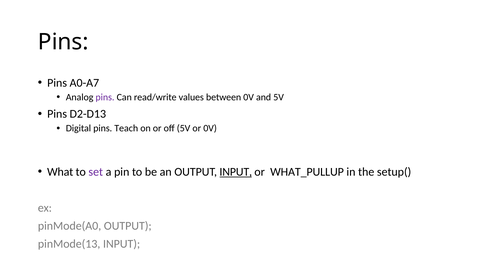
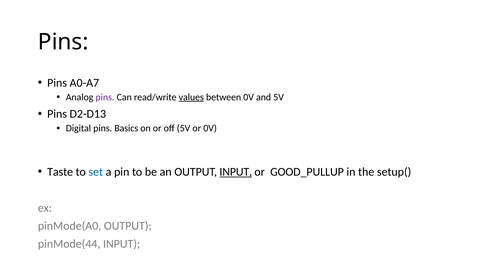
values underline: none -> present
Teach: Teach -> Basics
What: What -> Taste
set colour: purple -> blue
WHAT_PULLUP: WHAT_PULLUP -> GOOD_PULLUP
pinMode(13: pinMode(13 -> pinMode(44
